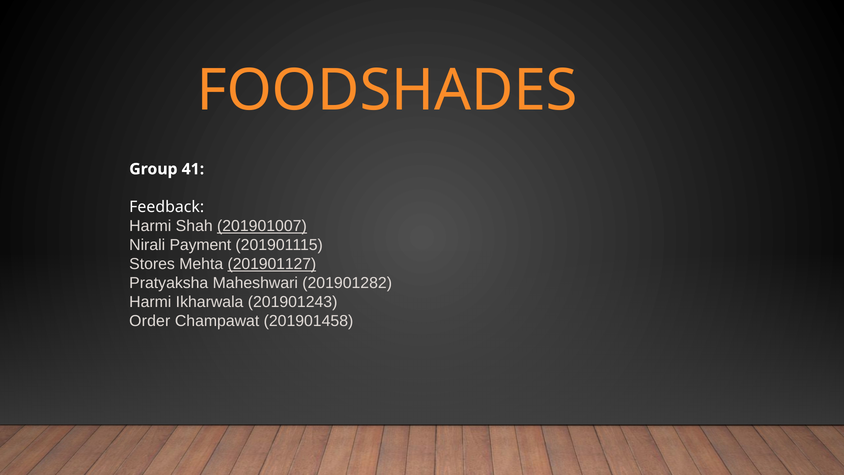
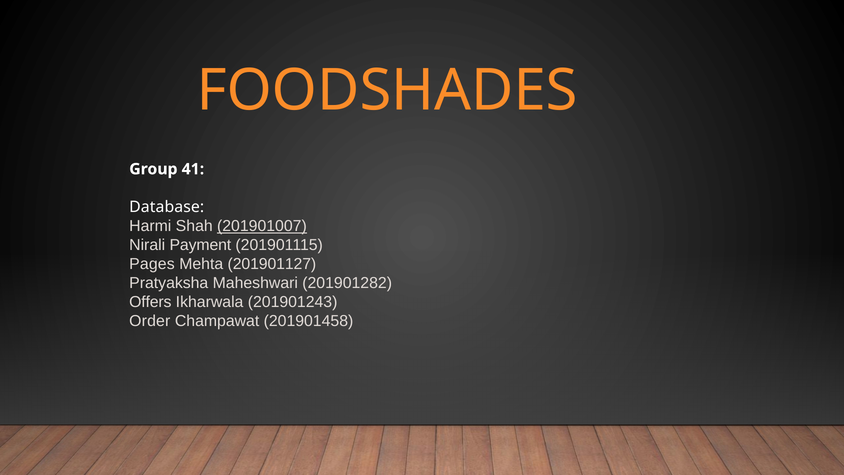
Feedback: Feedback -> Database
Stores: Stores -> Pages
201901127 underline: present -> none
Harmi at (150, 302): Harmi -> Offers
